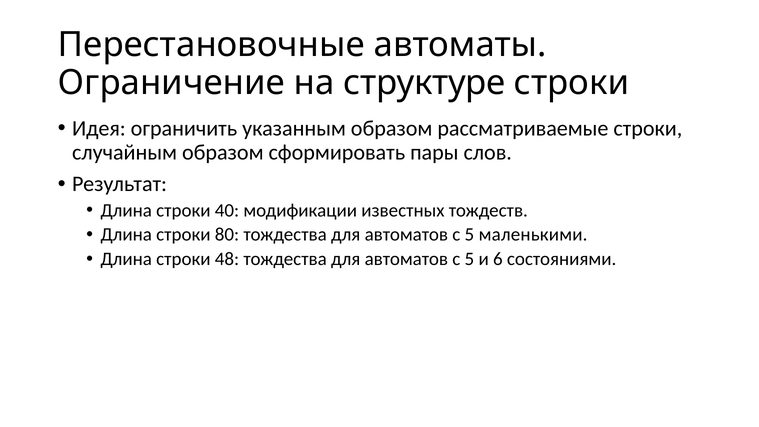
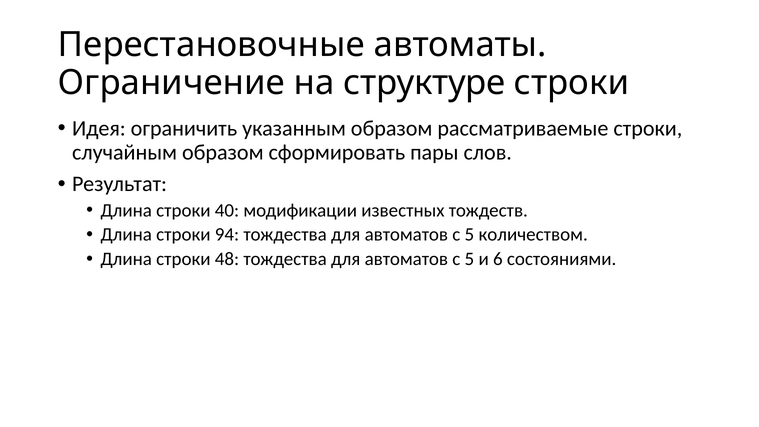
80: 80 -> 94
маленькими: маленькими -> количеством
